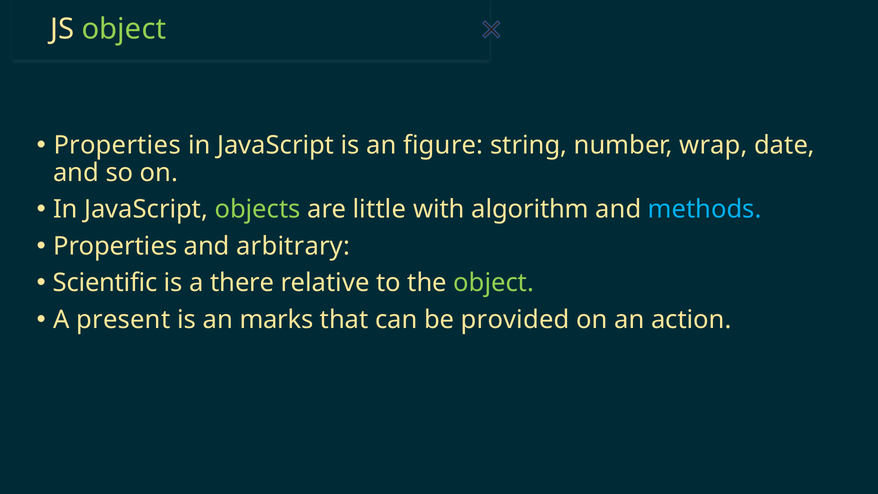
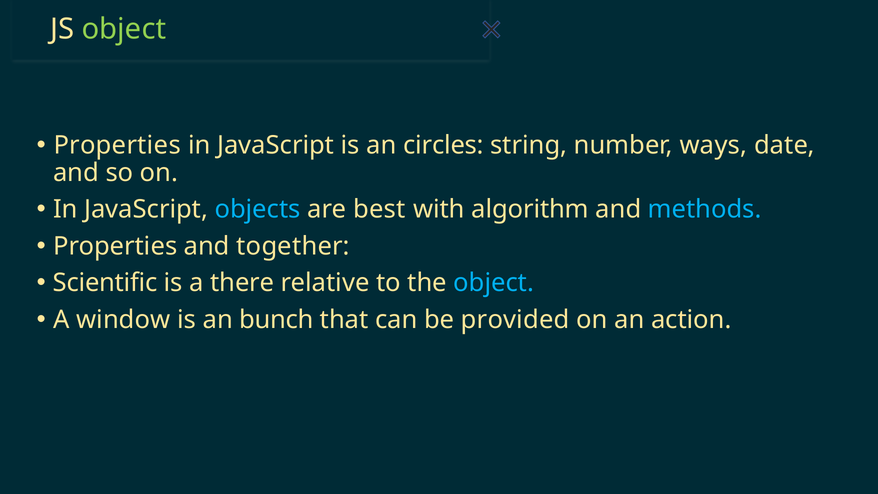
figure: figure -> circles
wrap: wrap -> ways
objects colour: light green -> light blue
little: little -> best
arbitrary: arbitrary -> together
object at (494, 283) colour: light green -> light blue
present: present -> window
marks: marks -> bunch
